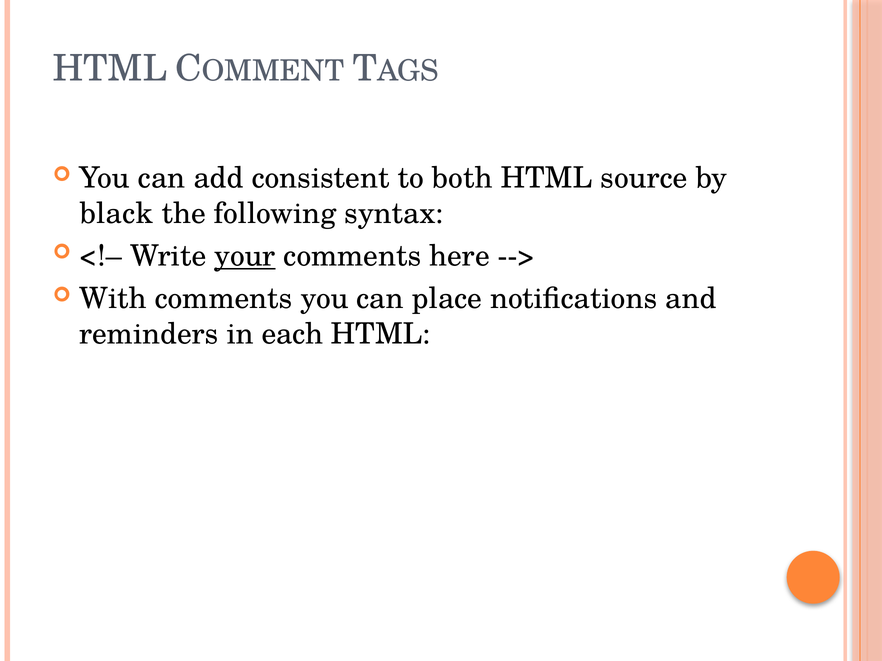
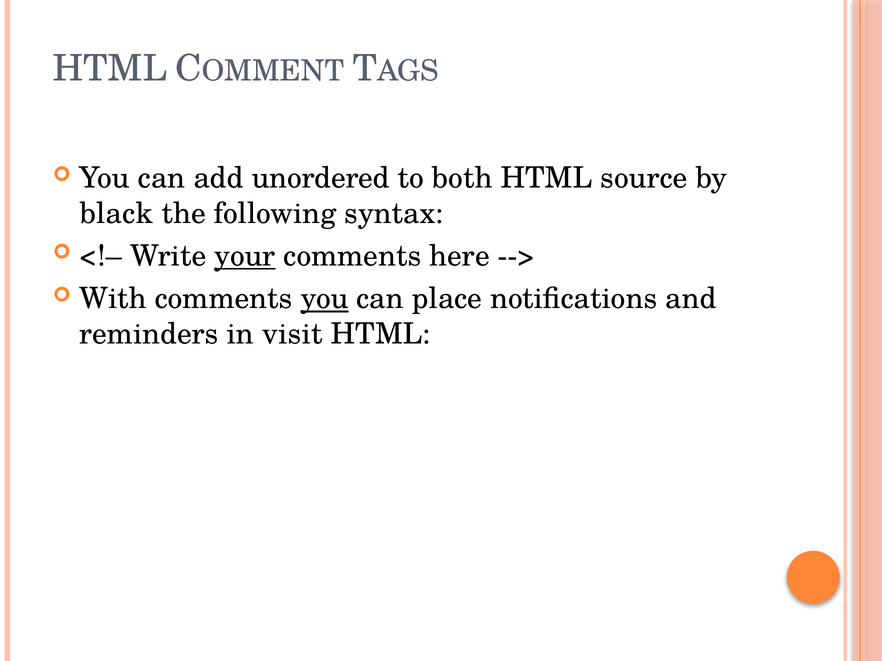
consistent: consistent -> unordered
you at (325, 299) underline: none -> present
each: each -> visit
